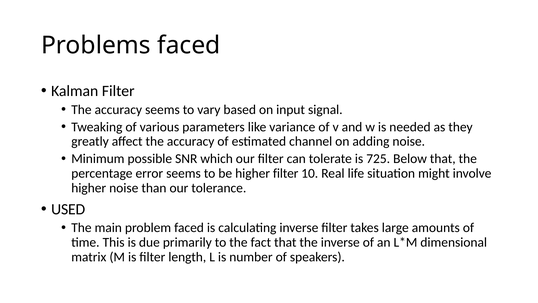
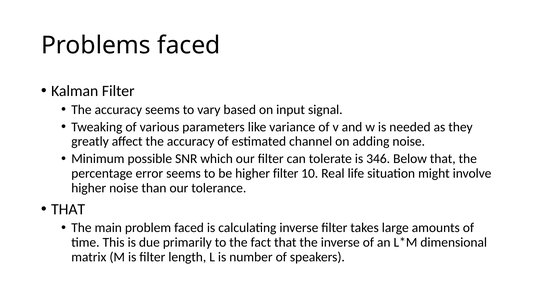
725: 725 -> 346
USED at (68, 209): USED -> THAT
